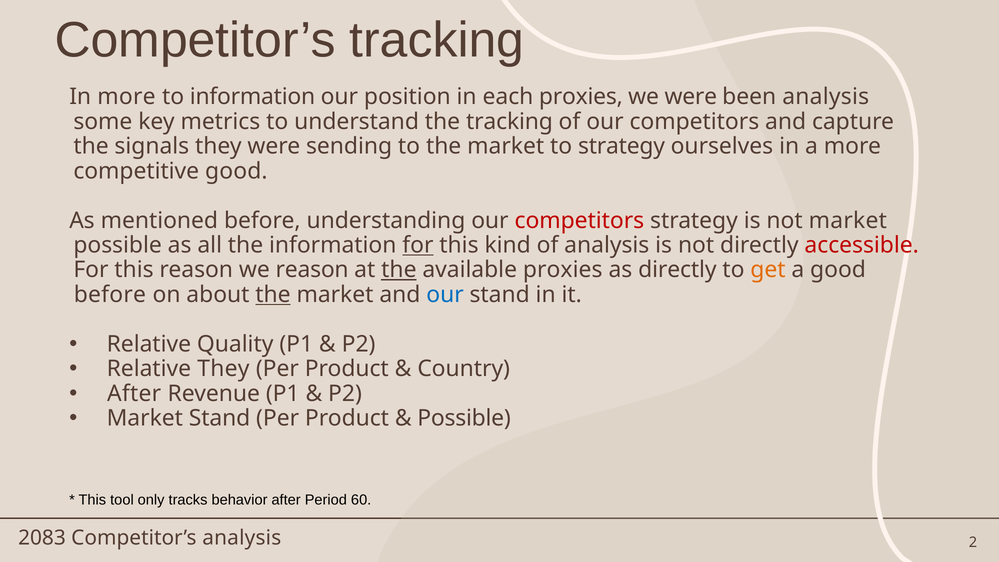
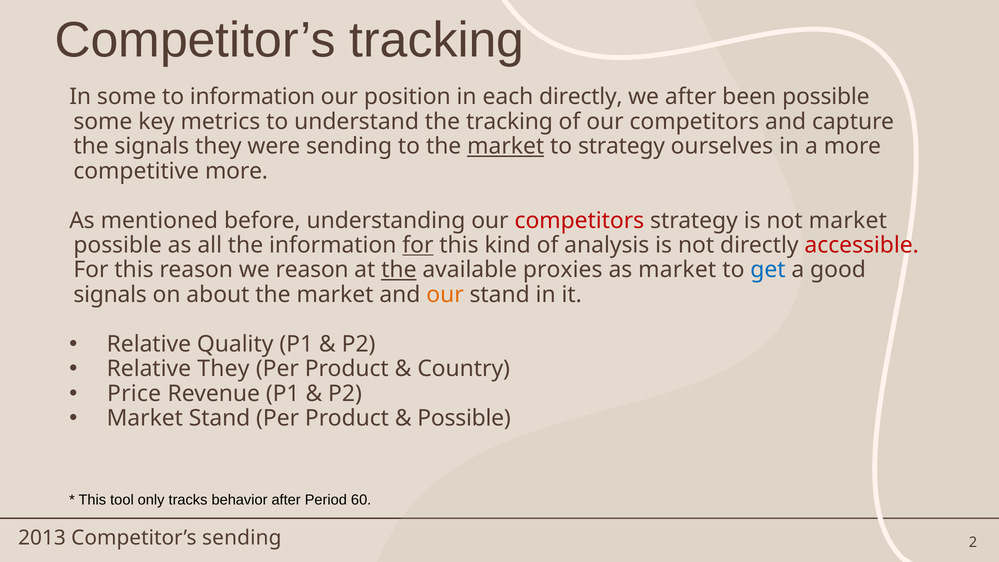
In more: more -> some
each proxies: proxies -> directly
we were: were -> after
been analysis: analysis -> possible
market at (506, 146) underline: none -> present
competitive good: good -> more
as directly: directly -> market
get colour: orange -> blue
before at (110, 295): before -> signals
the at (273, 295) underline: present -> none
our at (445, 295) colour: blue -> orange
After at (134, 393): After -> Price
2083: 2083 -> 2013
Competitor’s analysis: analysis -> sending
